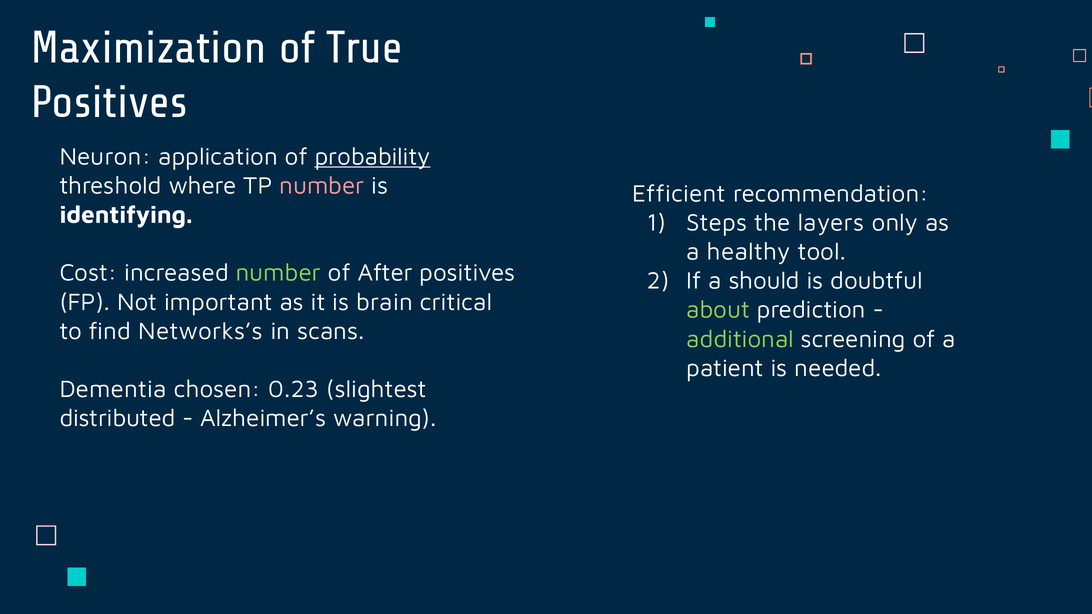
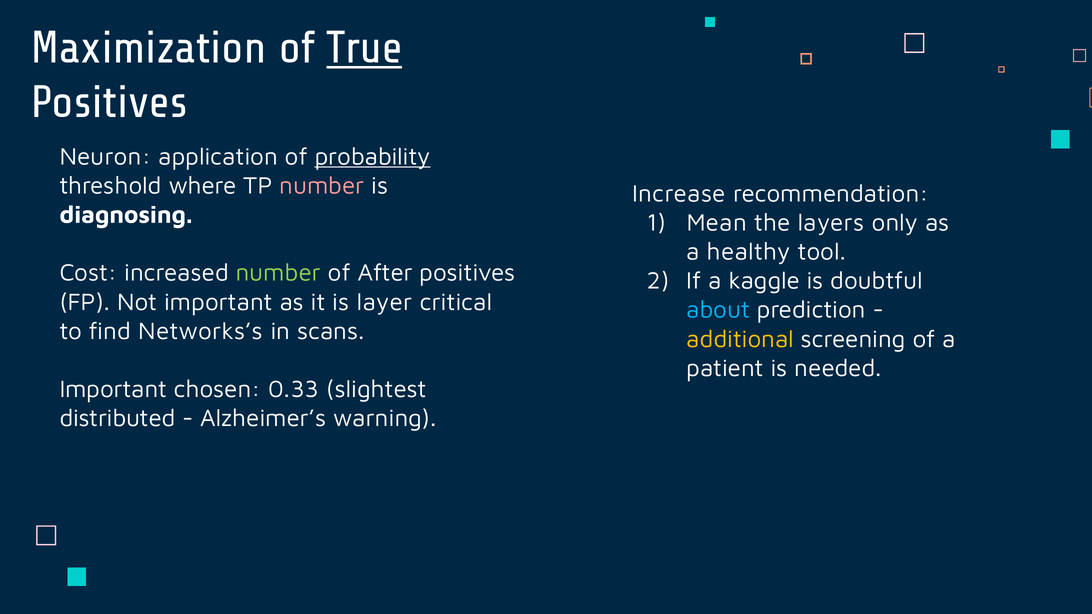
True underline: none -> present
Efficient: Efficient -> Increase
identifying: identifying -> diagnosing
Steps: Steps -> Mean
should: should -> kaggle
brain: brain -> layer
about colour: light green -> light blue
additional colour: light green -> yellow
Dementia at (113, 390): Dementia -> Important
0.23: 0.23 -> 0.33
